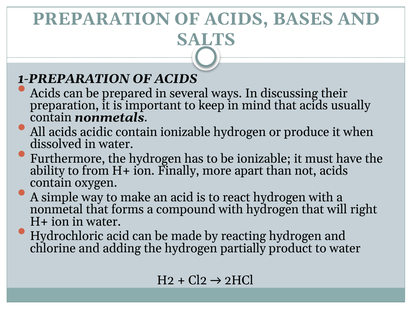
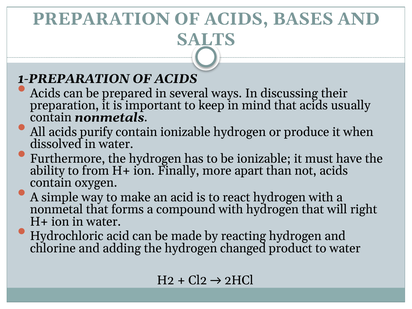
acidic: acidic -> purify
partially: partially -> changed
